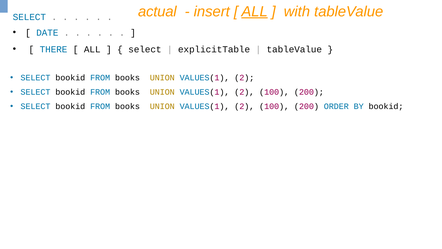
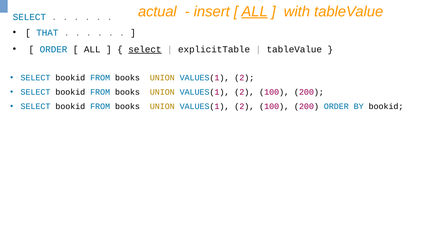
DATE: DATE -> THAT
THERE at (54, 49): THERE -> ORDER
select at (145, 49) underline: none -> present
